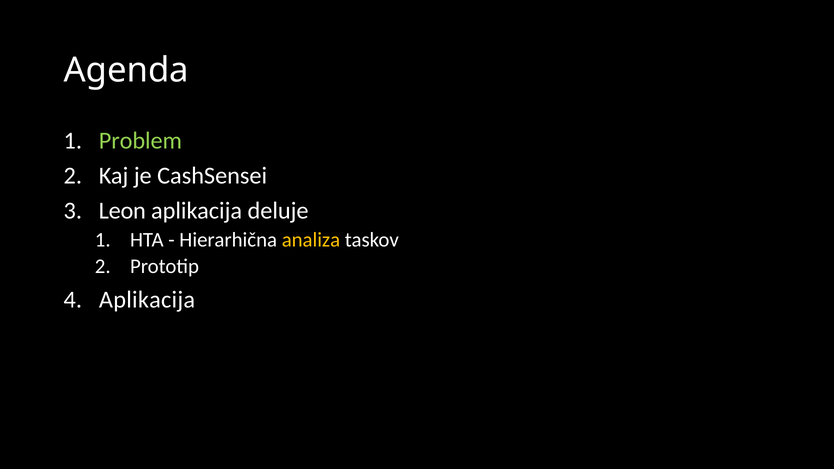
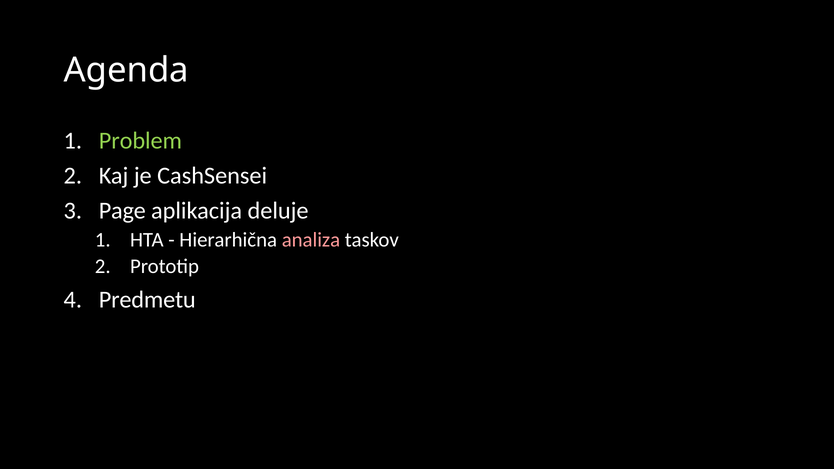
Leon: Leon -> Page
analiza colour: yellow -> pink
Aplikacija at (147, 300): Aplikacija -> Predmetu
